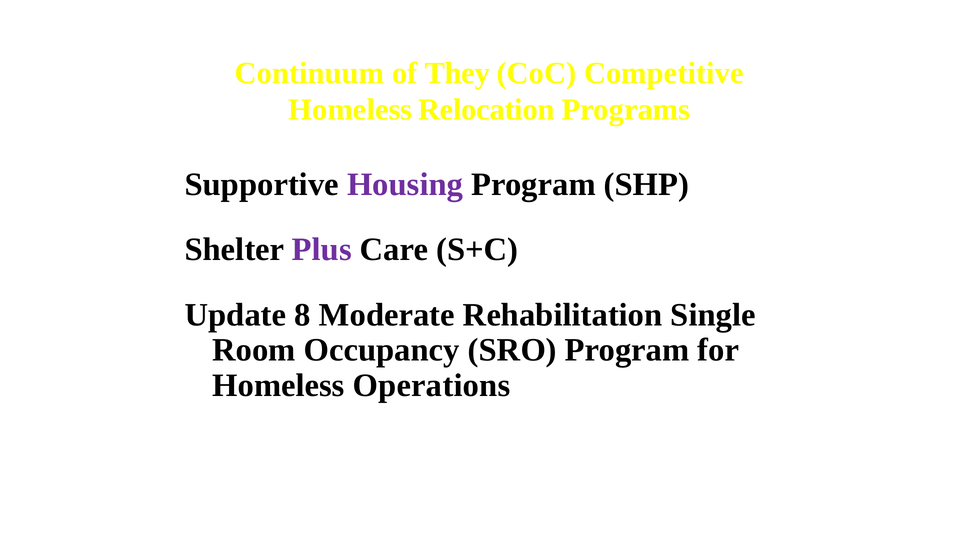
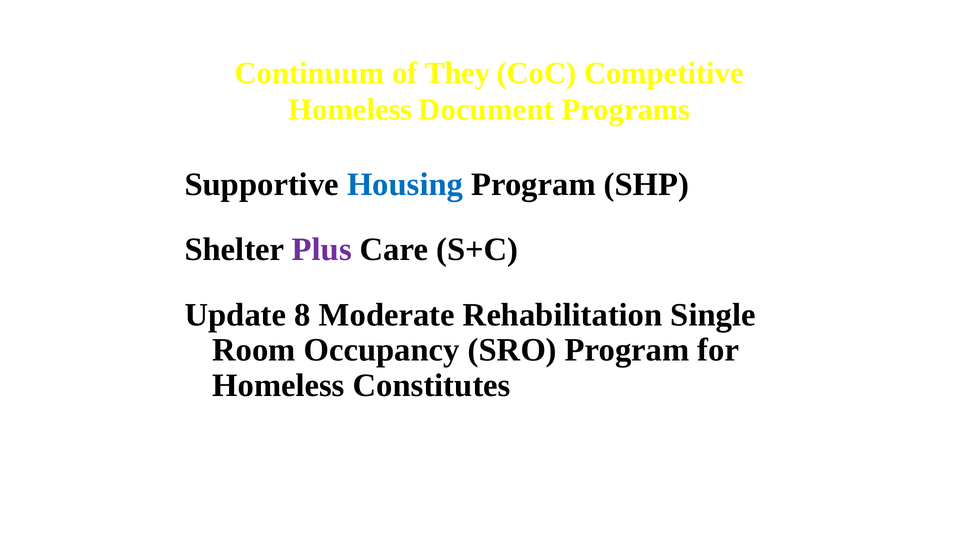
Relocation: Relocation -> Document
Housing colour: purple -> blue
Operations: Operations -> Constitutes
